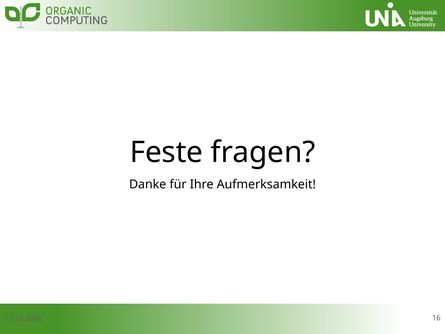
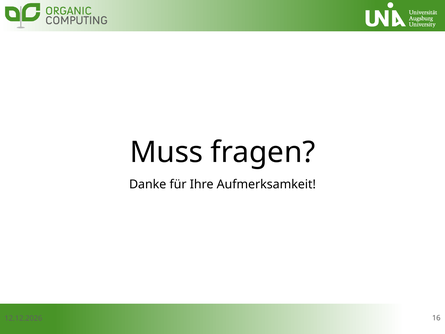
Feste: Feste -> Muss
